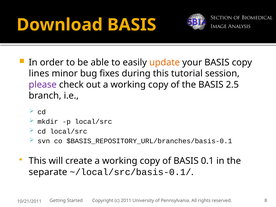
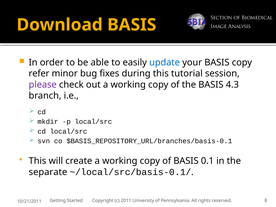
update colour: orange -> blue
lines: lines -> refer
2.5: 2.5 -> 4.3
